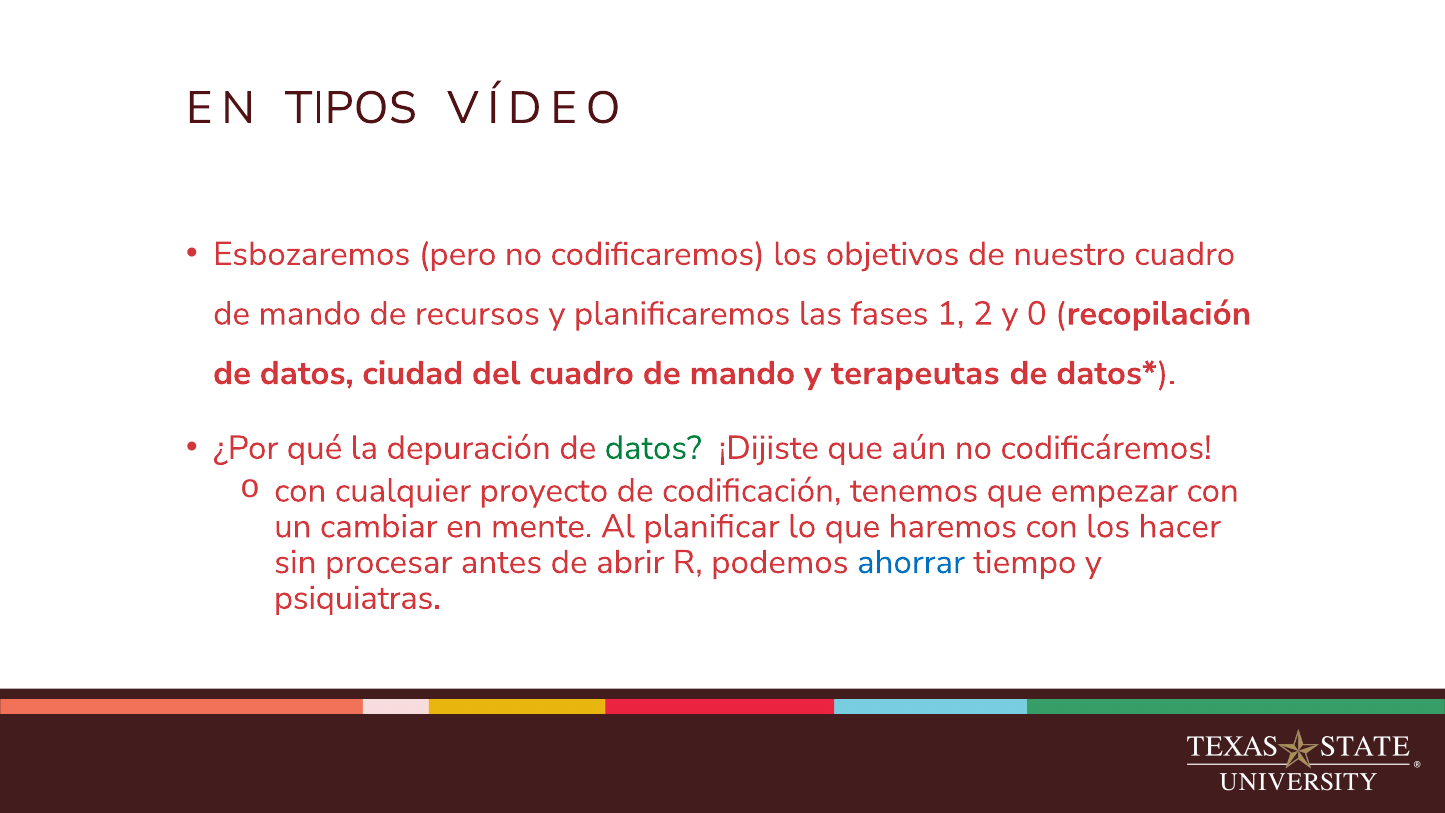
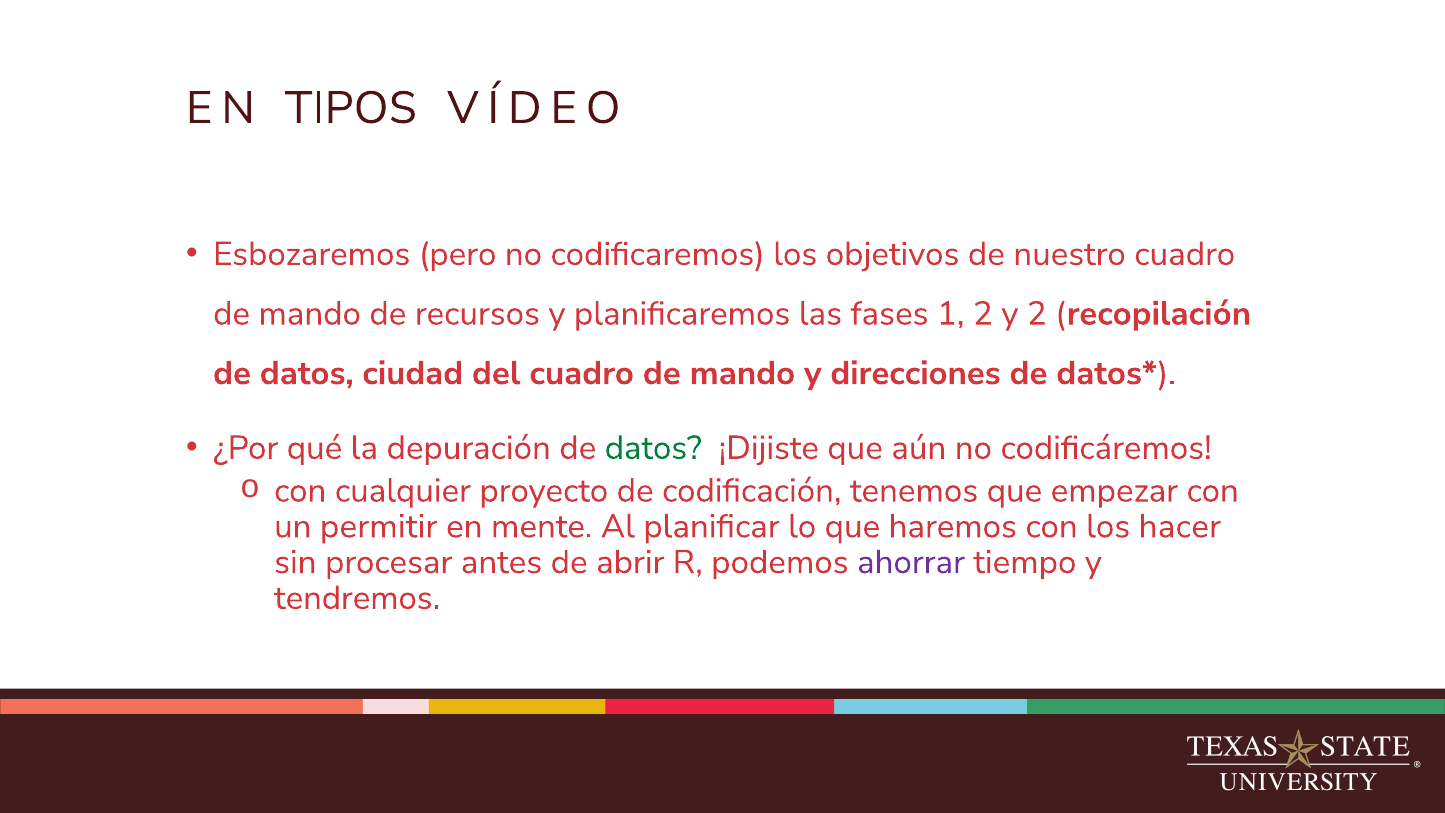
y 0: 0 -> 2
terapeutas: terapeutas -> direcciones
cambiar: cambiar -> permitir
ahorrar colour: blue -> purple
psiquiatras: psiquiatras -> tendremos
